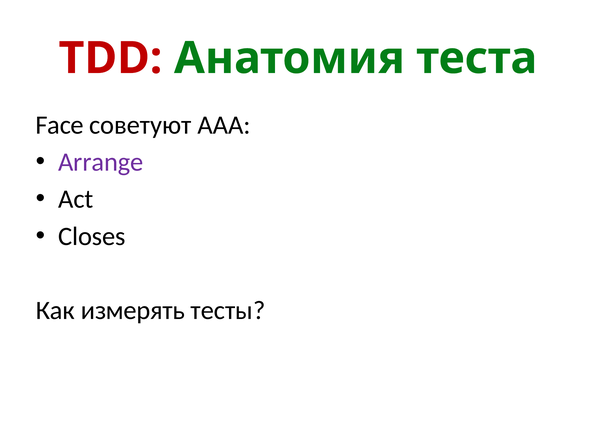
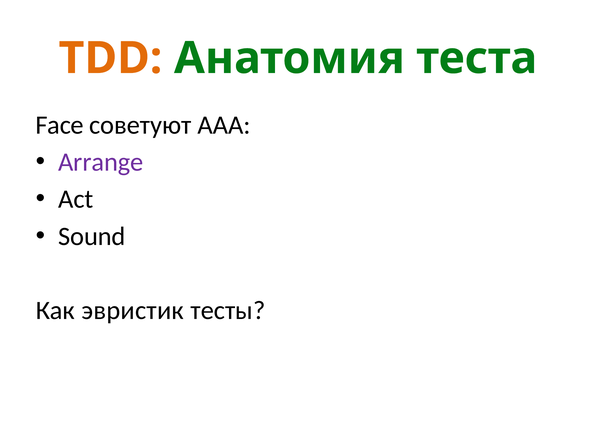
TDD colour: red -> orange
Closes: Closes -> Sound
измерять: измерять -> эвристик
